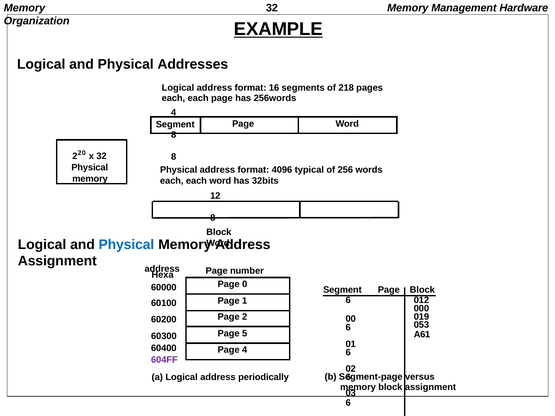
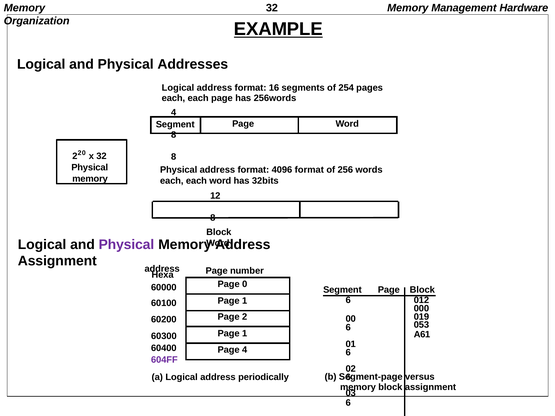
218: 218 -> 254
4096 typical: typical -> format
Physical at (126, 245) colour: blue -> purple
5 at (245, 334): 5 -> 1
